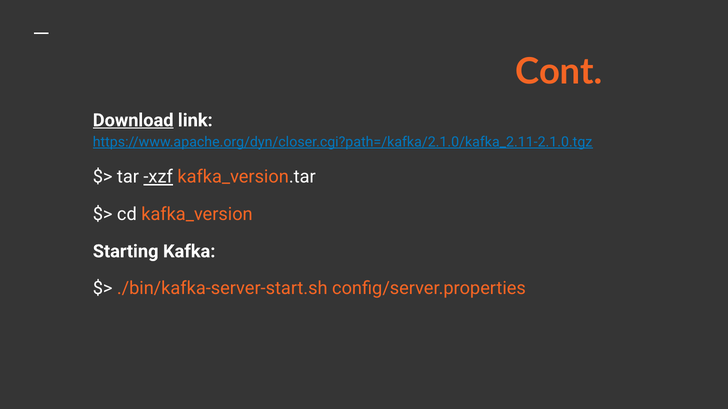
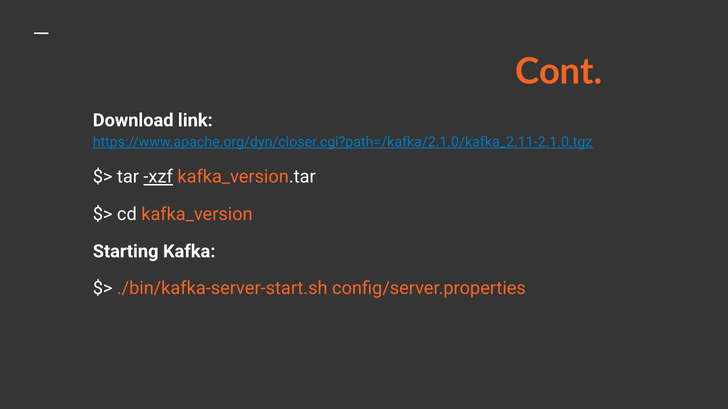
Download underline: present -> none
